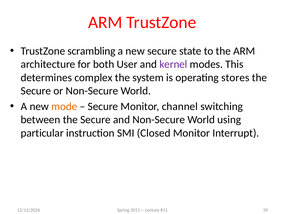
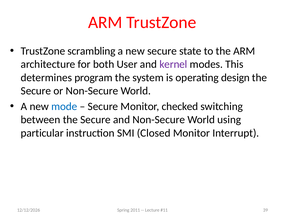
complex: complex -> program
stores: stores -> design
mode colour: orange -> blue
channel: channel -> checked
